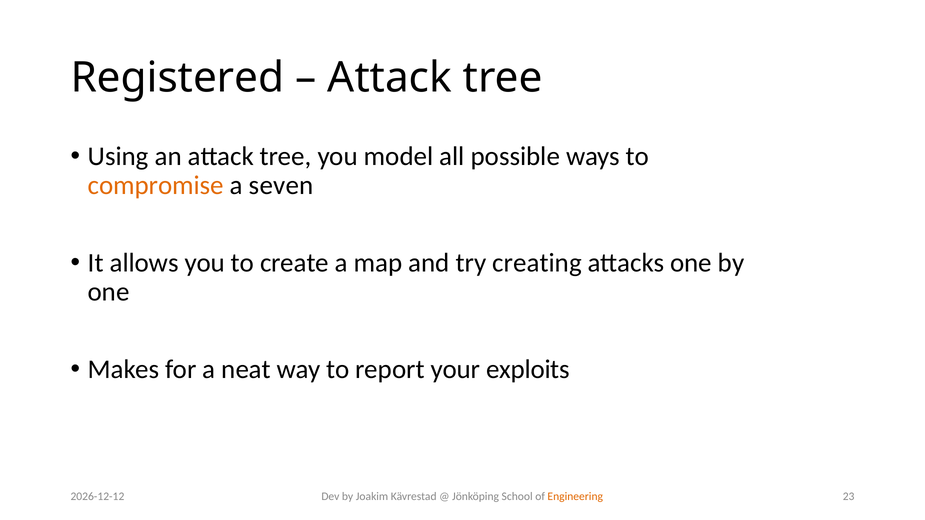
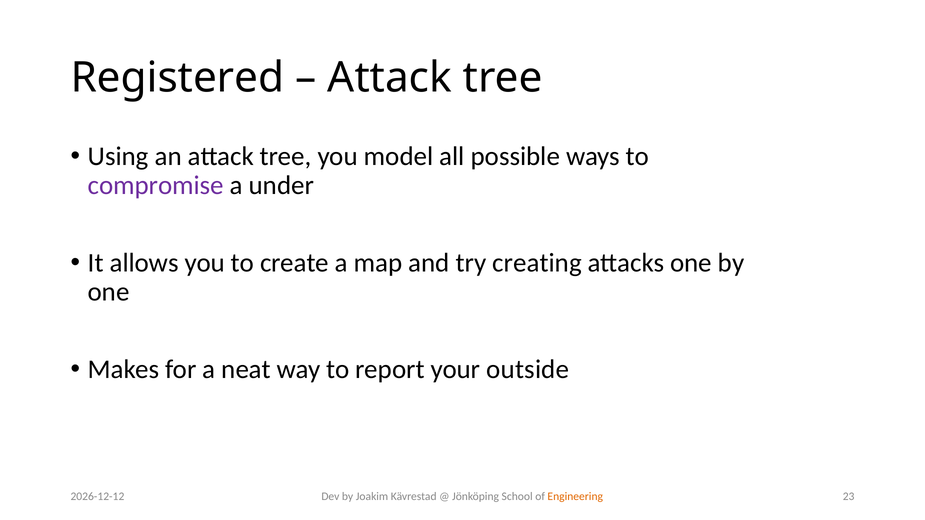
compromise colour: orange -> purple
seven: seven -> under
exploits: exploits -> outside
